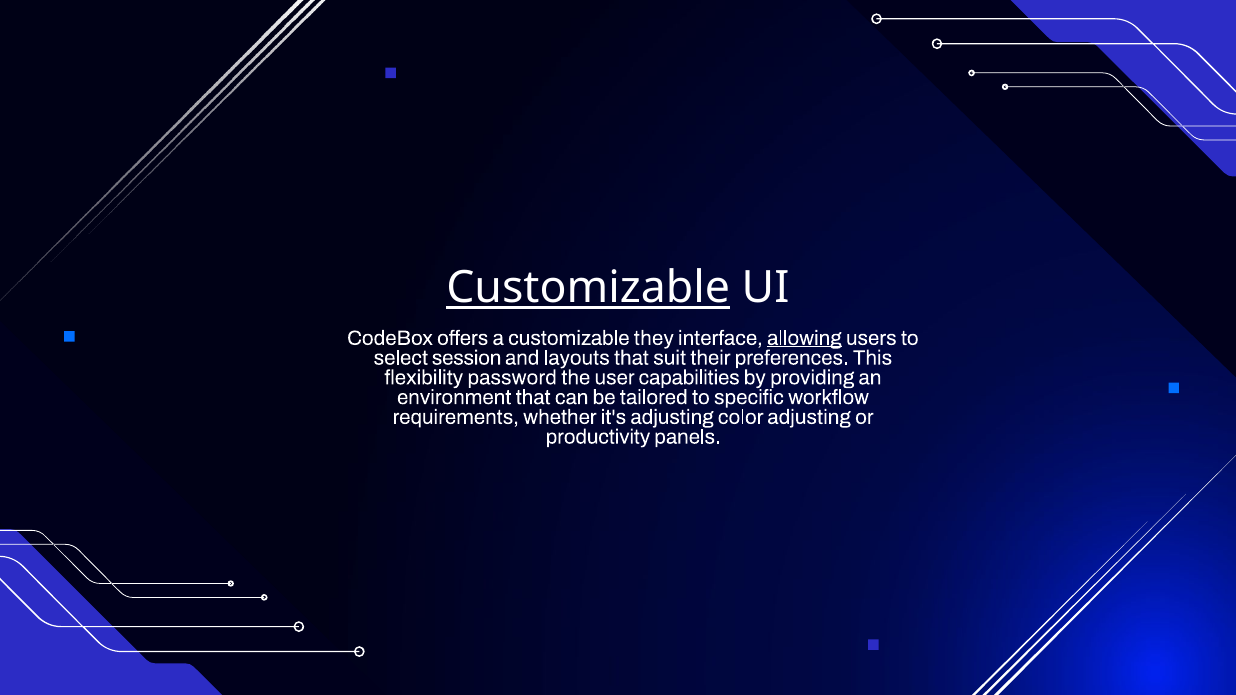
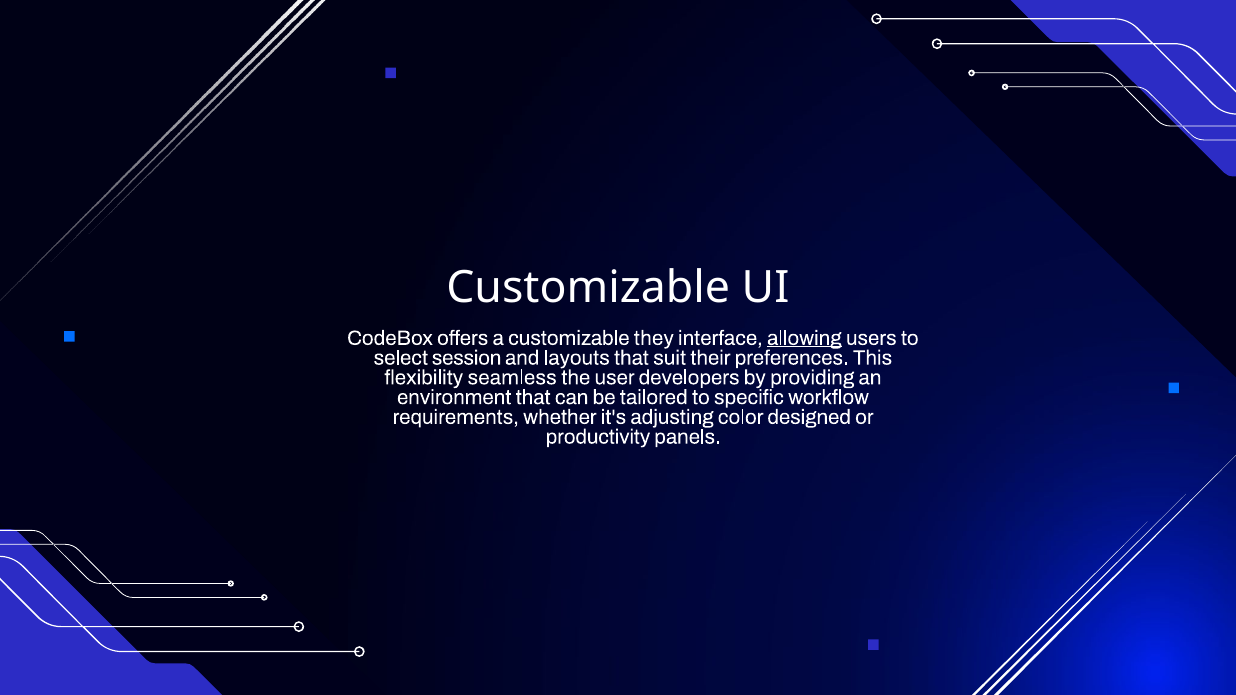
Customizable at (588, 288) underline: present -> none
password: password -> seamless
capabilities: capabilities -> developers
color adjusting: adjusting -> designed
